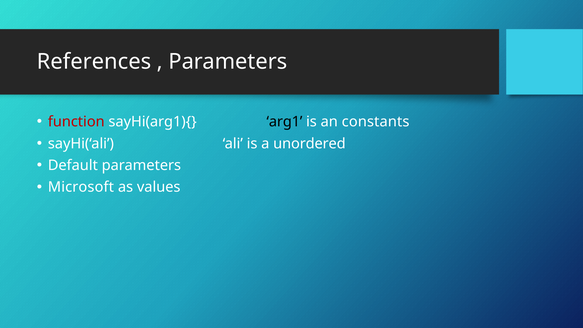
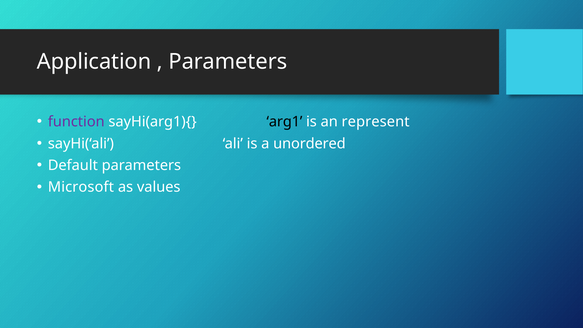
References: References -> Application
function colour: red -> purple
constants: constants -> represent
